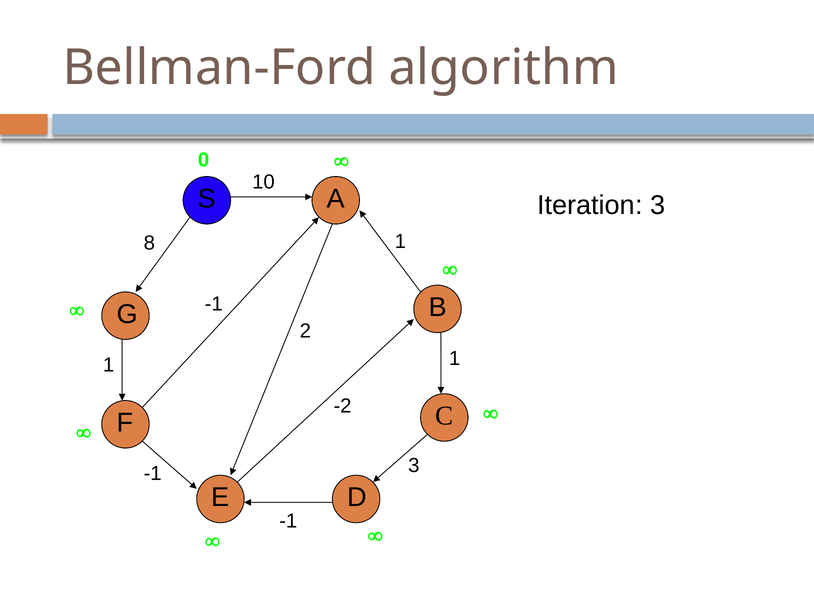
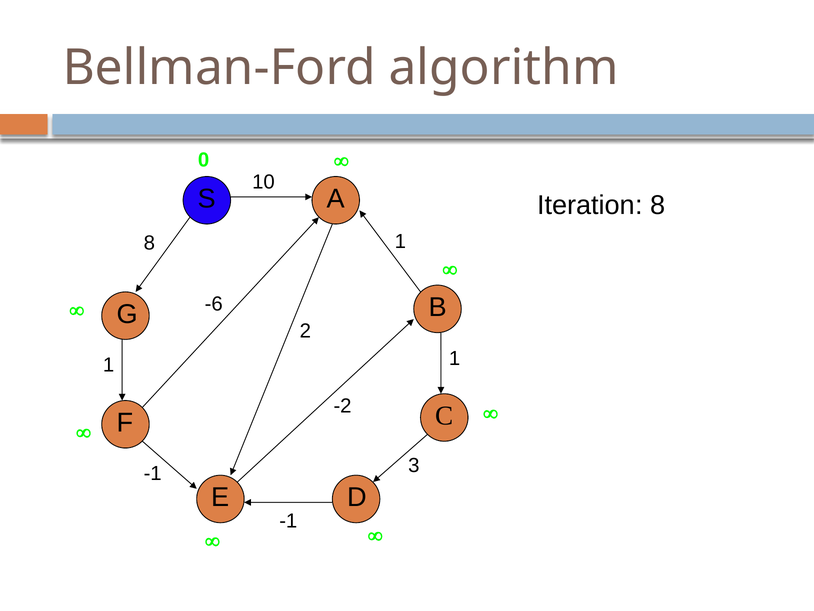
Iteration 3: 3 -> 8
-1 at (214, 304): -1 -> -6
